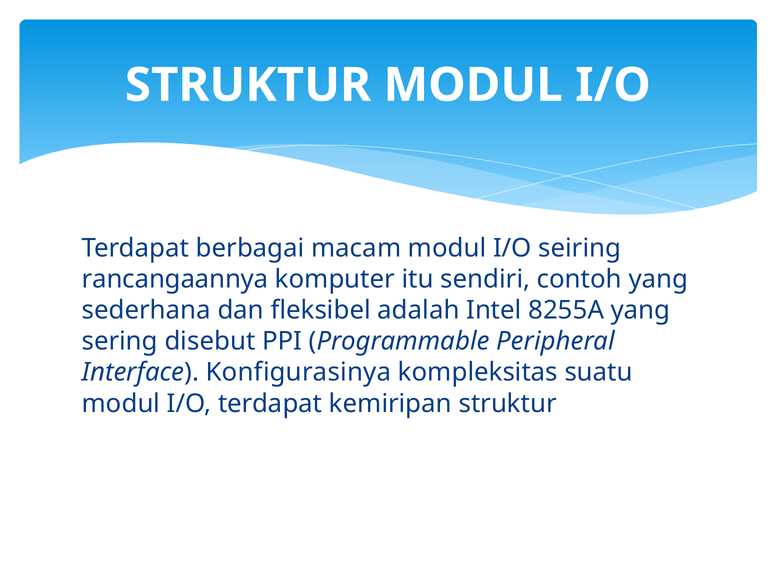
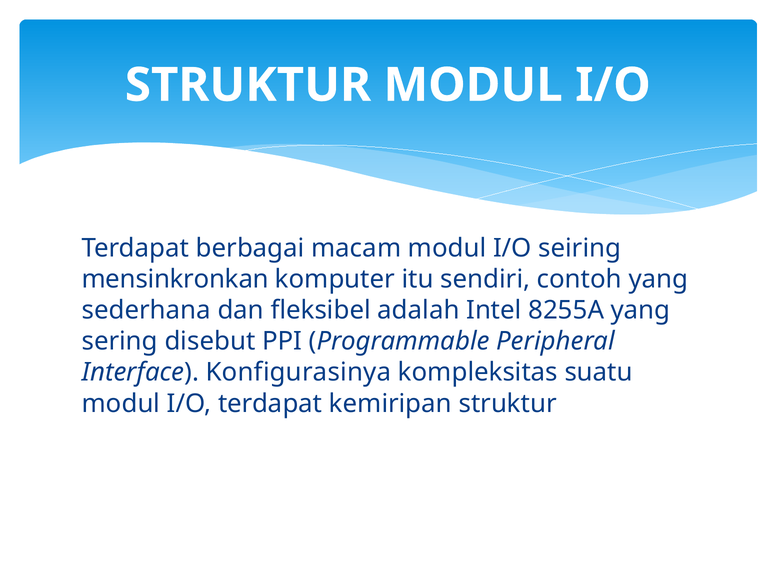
rancangaannya: rancangaannya -> mensinkronkan
